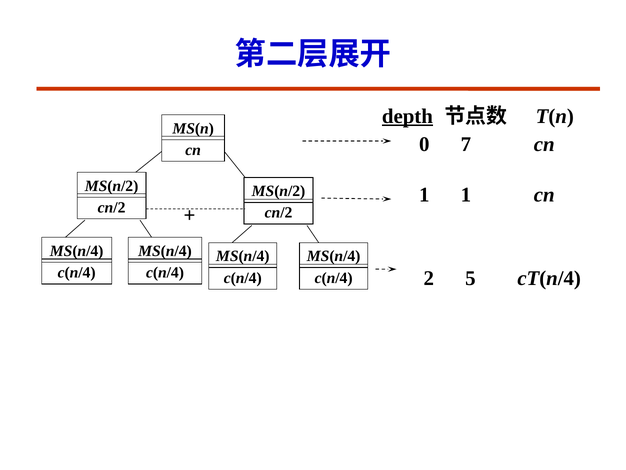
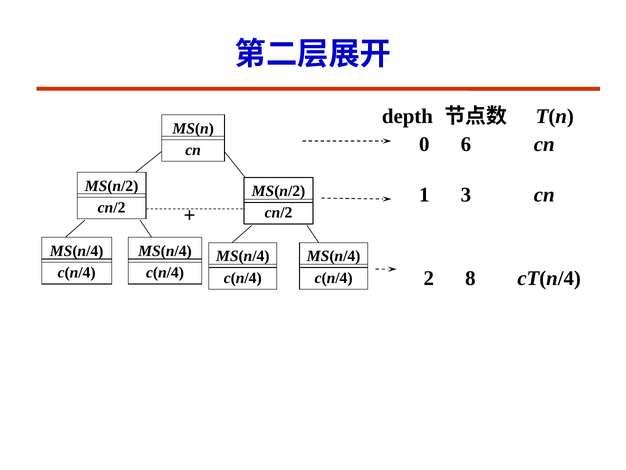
depth underline: present -> none
7: 7 -> 6
1 1: 1 -> 3
5: 5 -> 8
